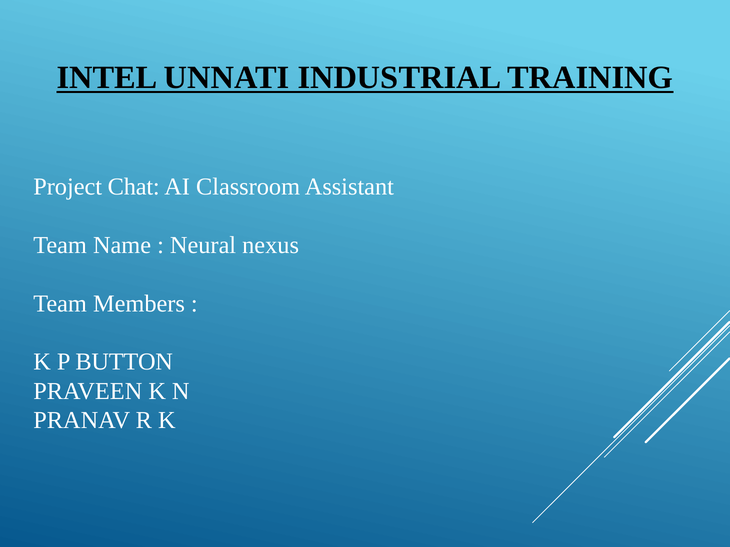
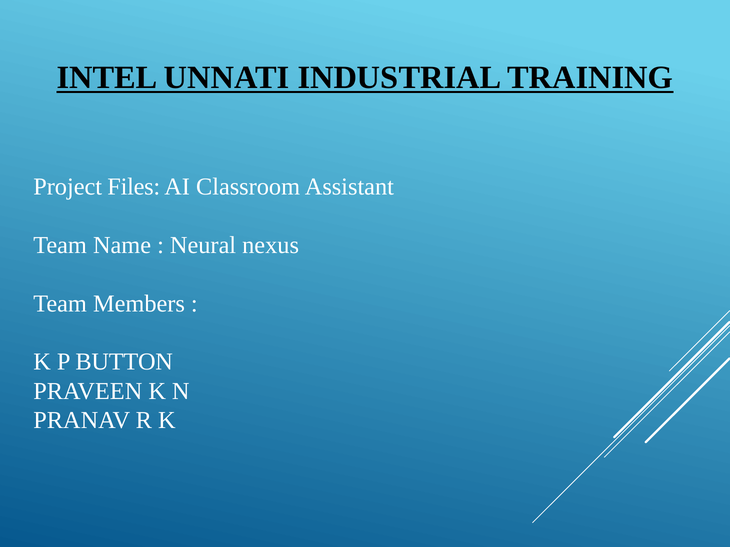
Chat: Chat -> Files
